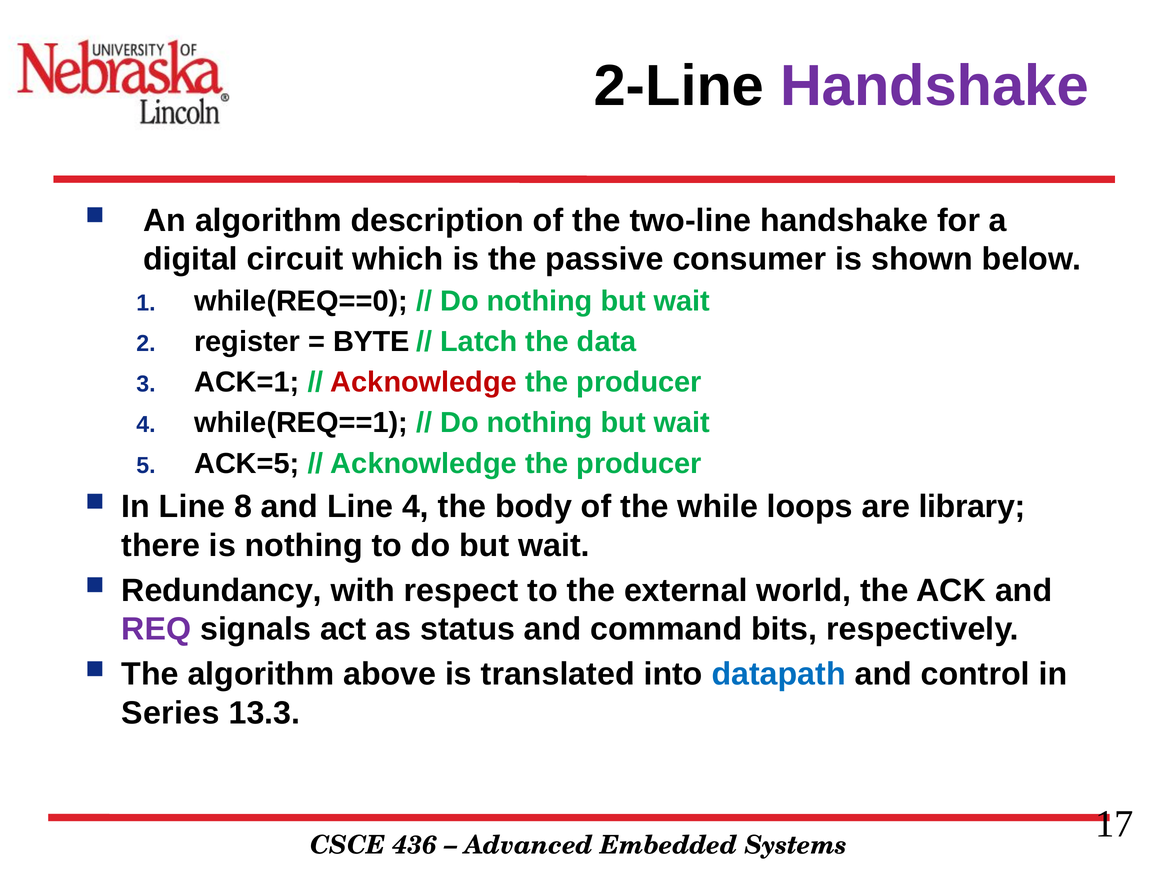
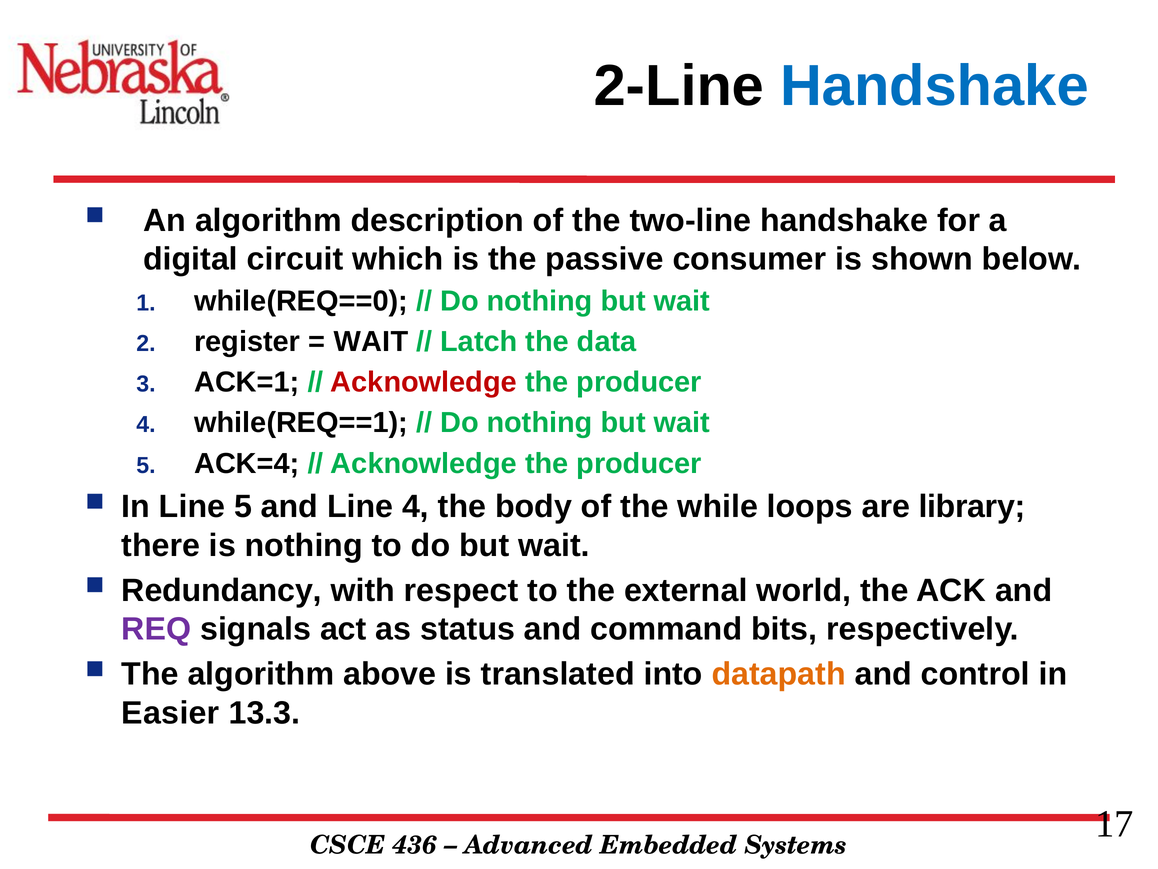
Handshake at (934, 86) colour: purple -> blue
BYTE at (371, 342): BYTE -> WAIT
ACK=5: ACK=5 -> ACK=4
Line 8: 8 -> 5
datapath colour: blue -> orange
Series: Series -> Easier
